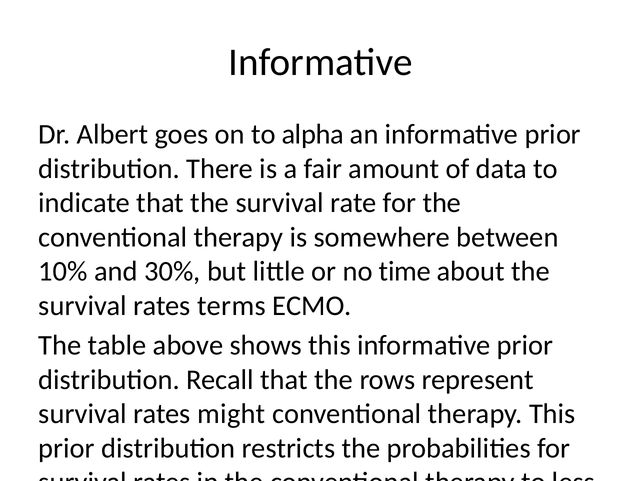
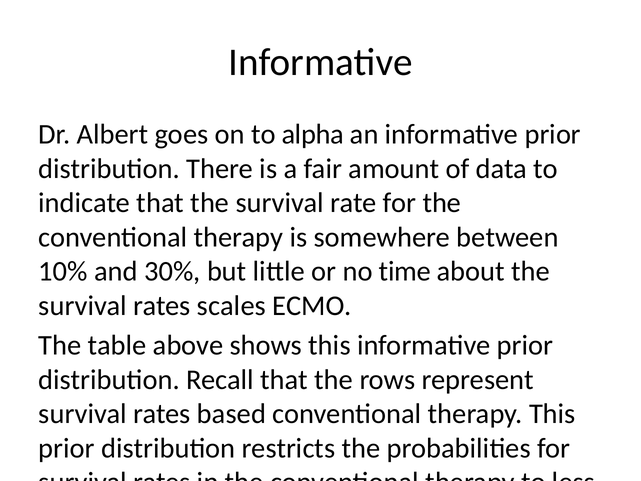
terms: terms -> scales
might: might -> based
